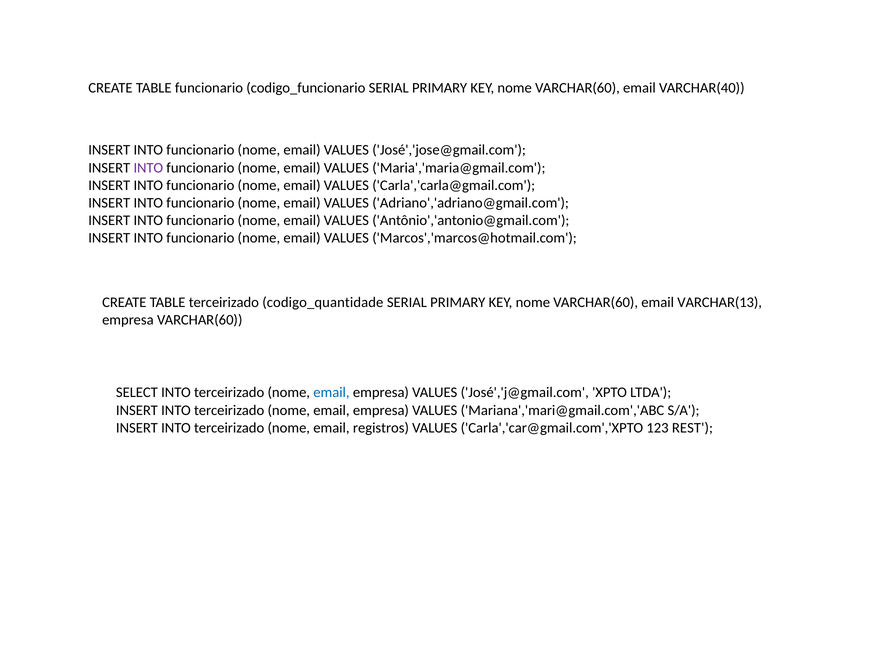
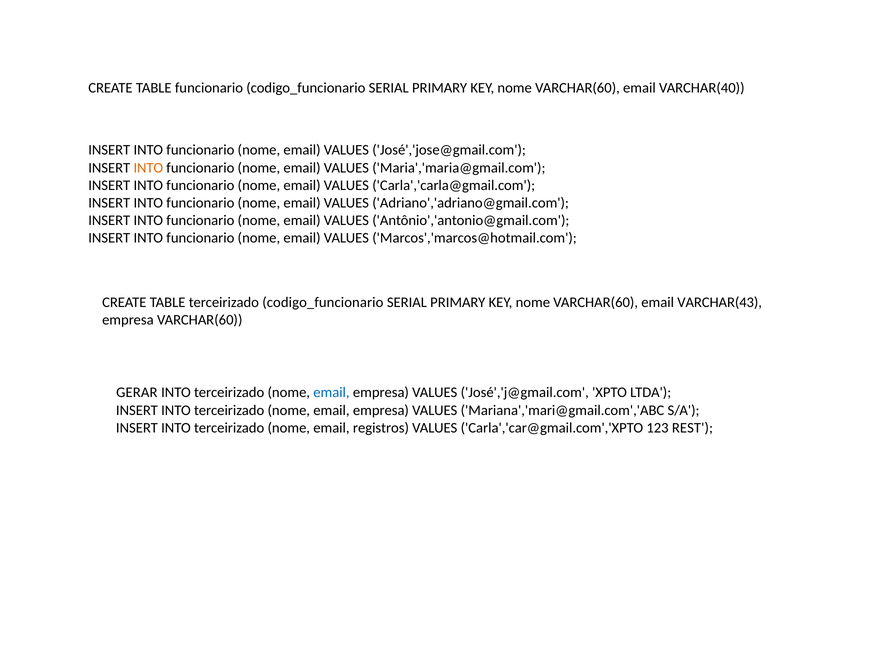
INTO at (148, 168) colour: purple -> orange
terceirizado codigo_quantidade: codigo_quantidade -> codigo_funcionario
VARCHAR(13: VARCHAR(13 -> VARCHAR(43
SELECT: SELECT -> GERAR
